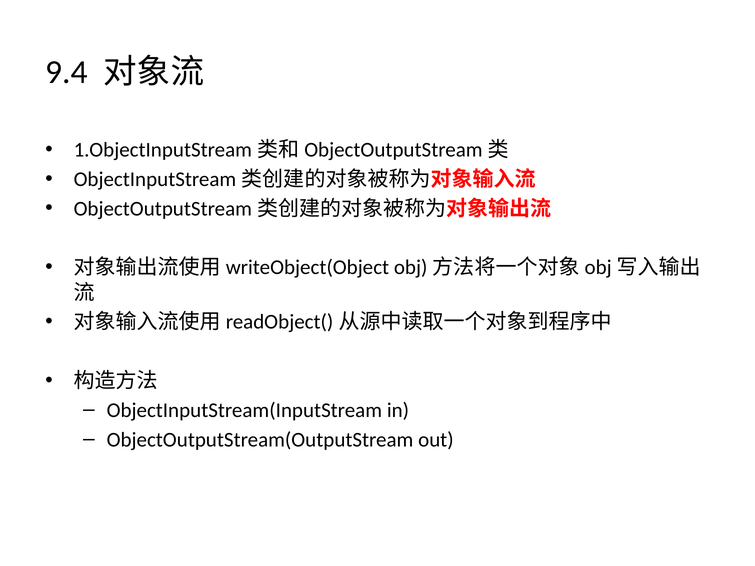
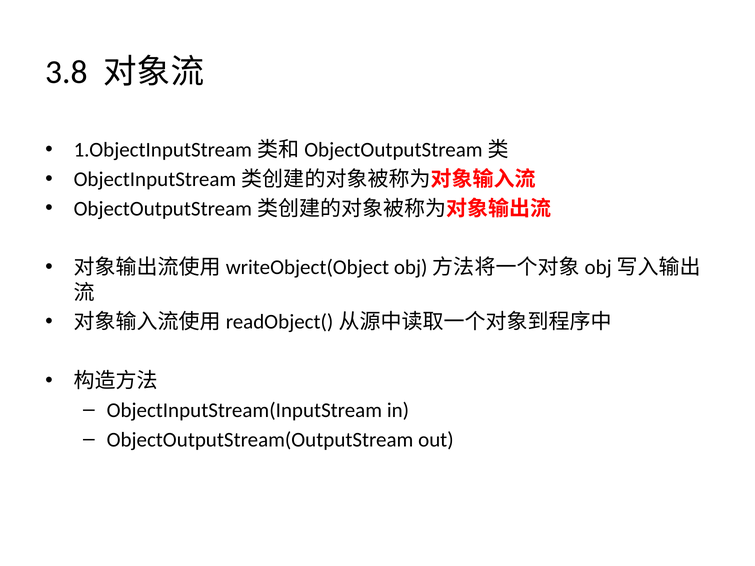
9.4: 9.4 -> 3.8
